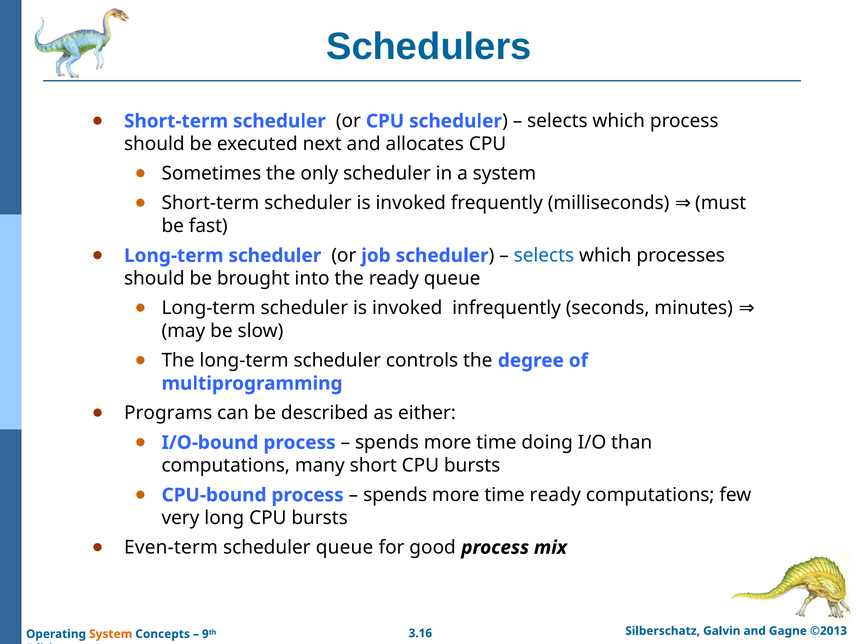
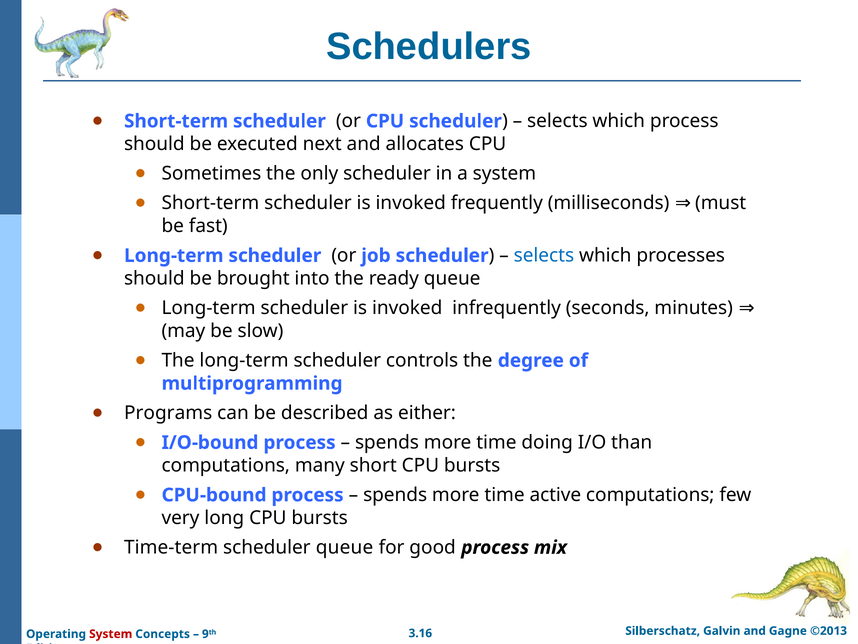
time ready: ready -> active
Even-term: Even-term -> Time-term
System at (111, 634) colour: orange -> red
